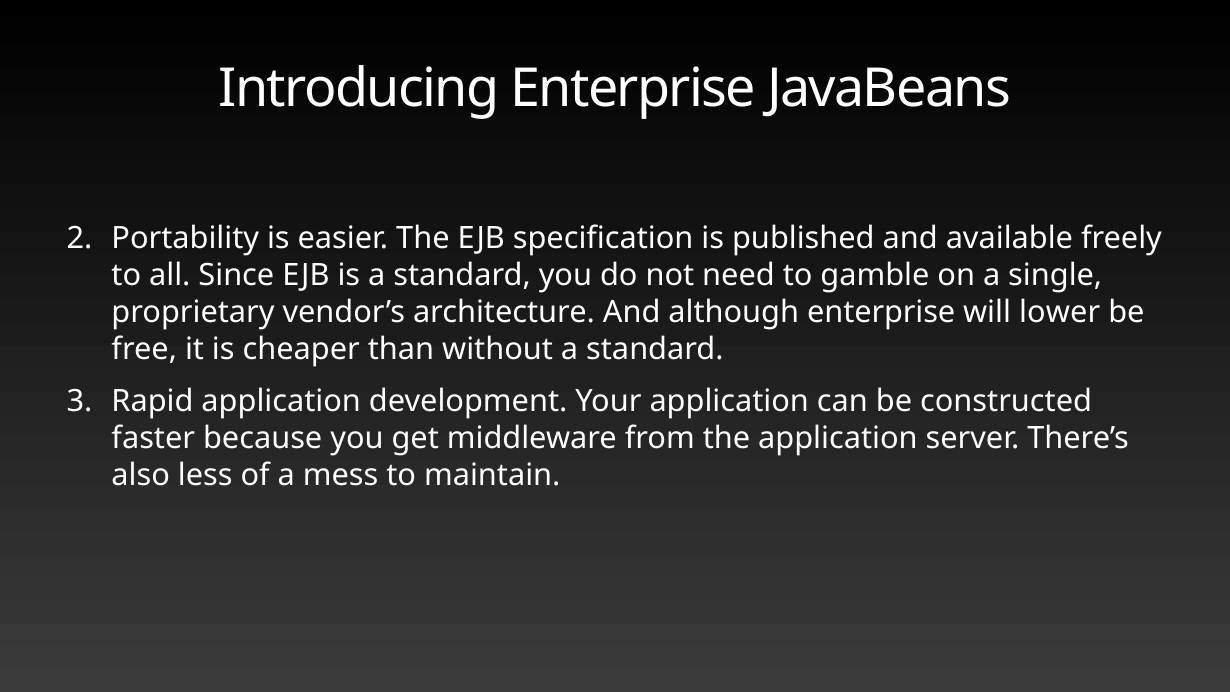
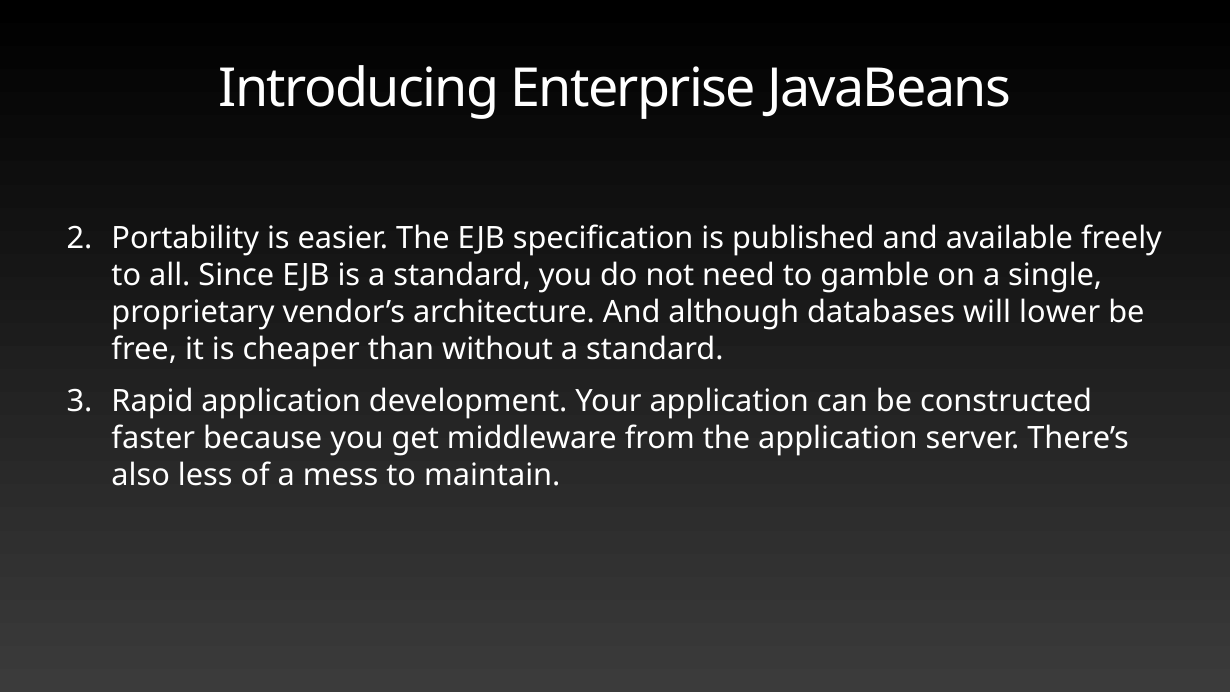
although enterprise: enterprise -> databases
